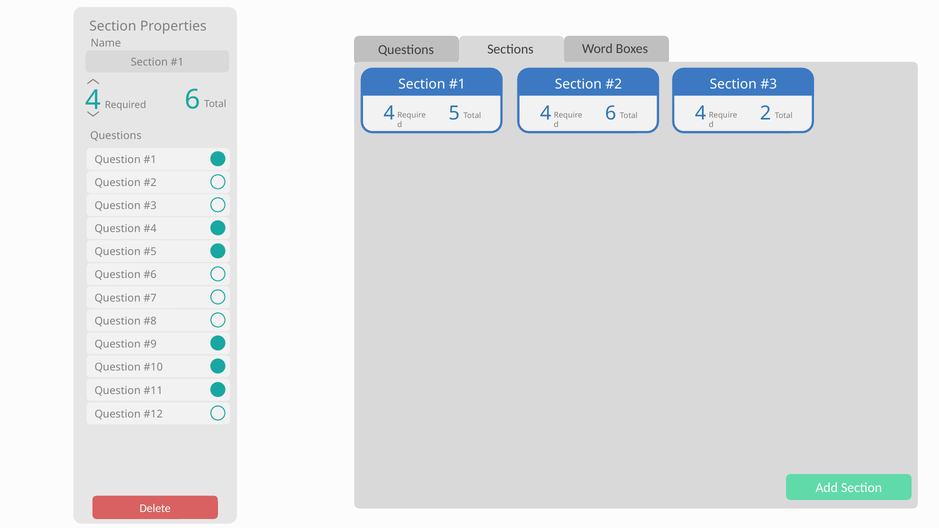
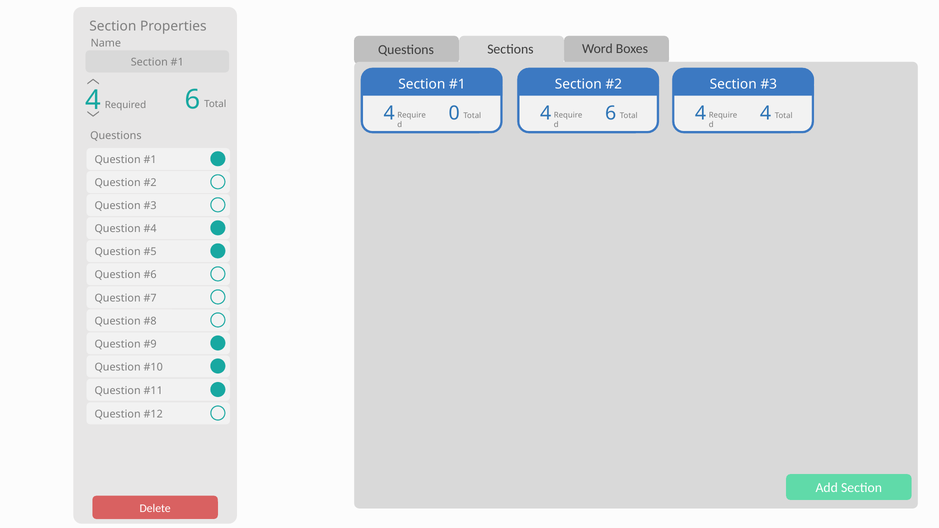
5: 5 -> 0
2 at (766, 113): 2 -> 4
